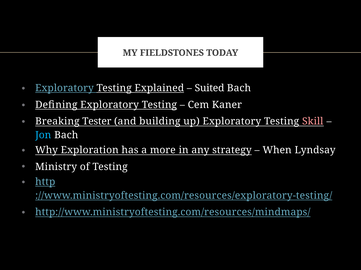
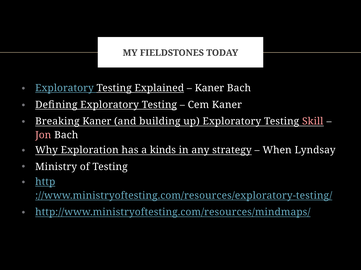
Suited at (209, 88): Suited -> Kaner
Breaking Tester: Tester -> Kaner
Jon colour: light blue -> pink
more: more -> kinds
